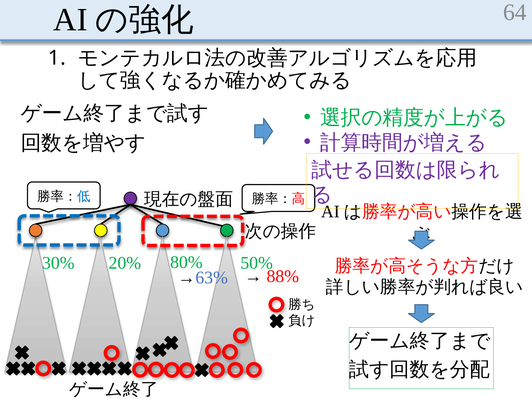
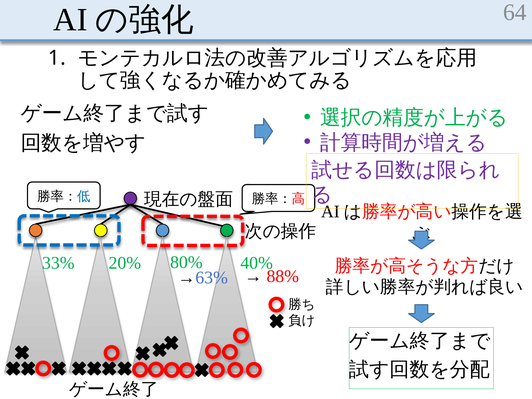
30%: 30% -> 33%
50%: 50% -> 40%
